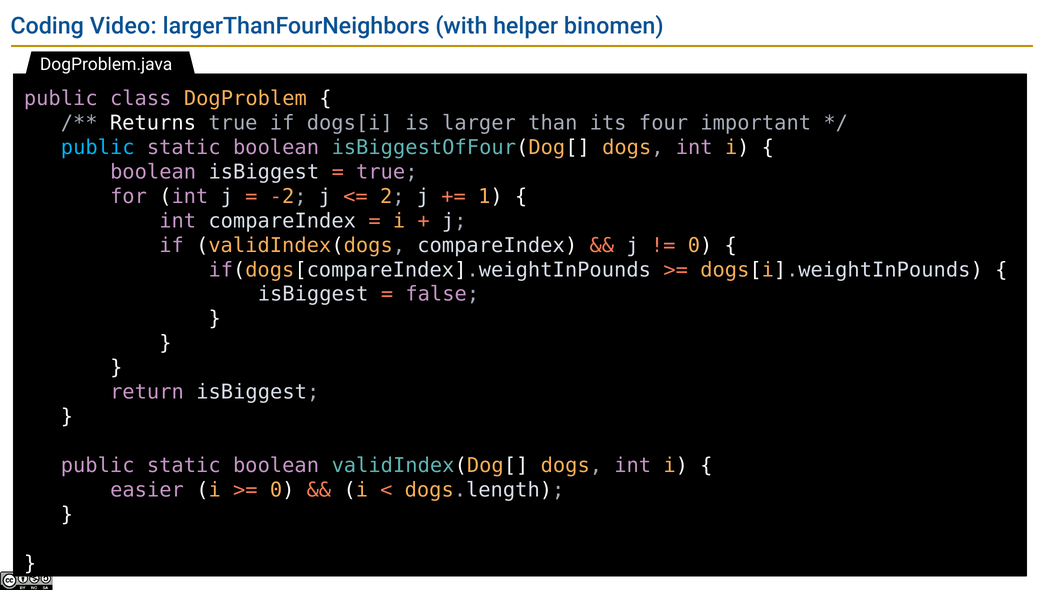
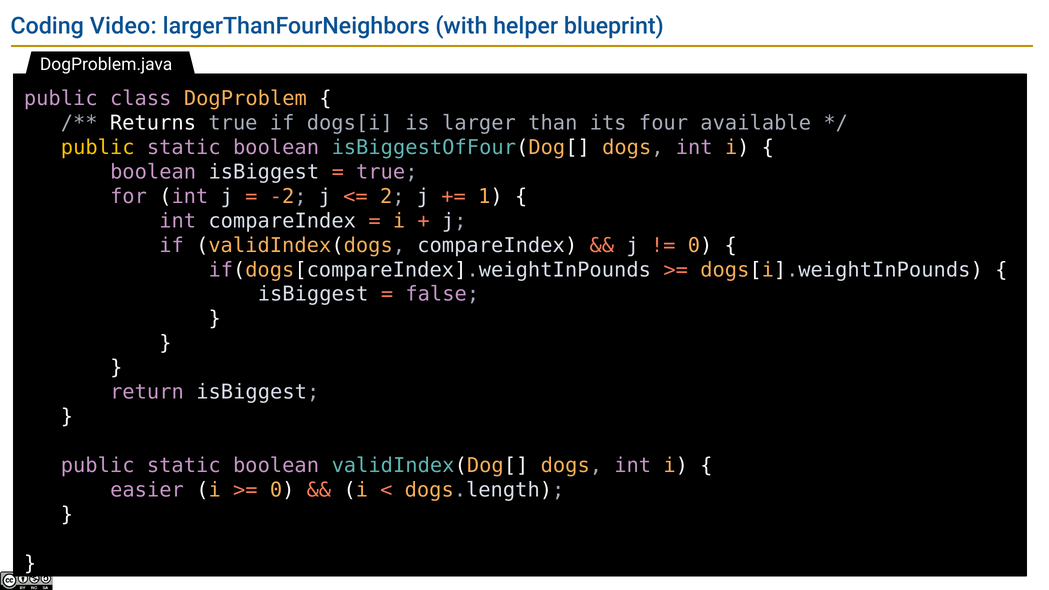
binomen: binomen -> blueprint
important: important -> available
public at (98, 147) colour: light blue -> yellow
